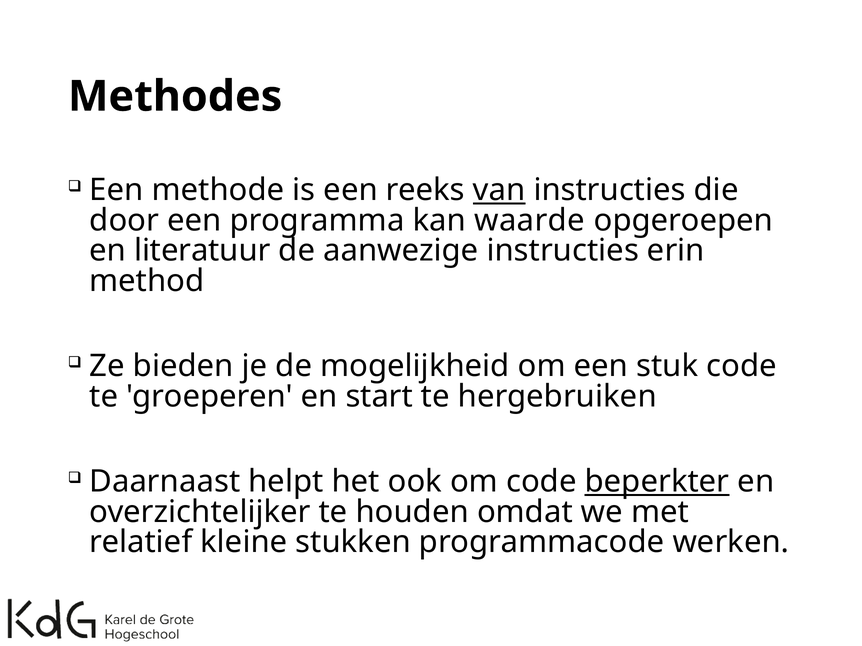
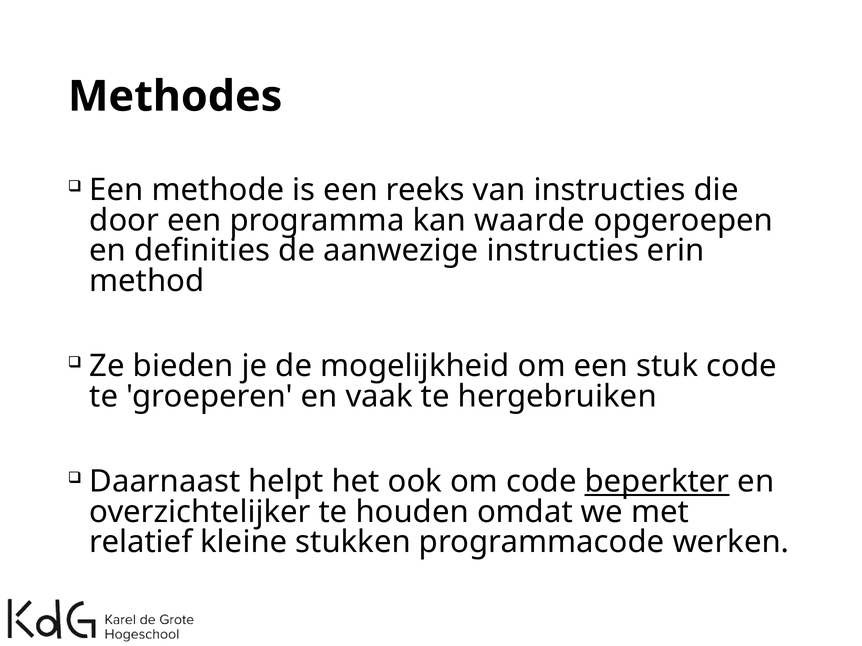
van underline: present -> none
literatuur: literatuur -> definities
start: start -> vaak
